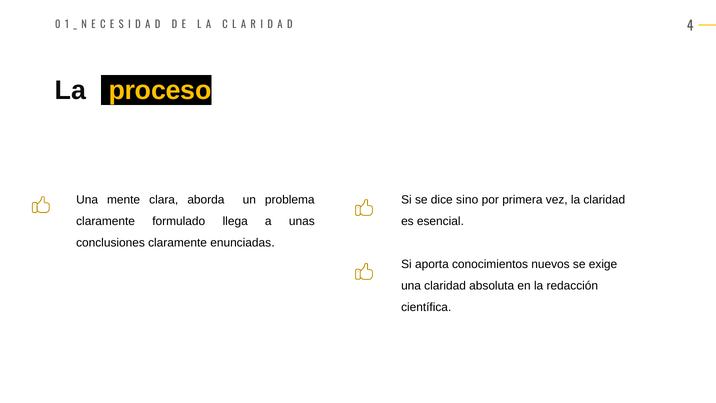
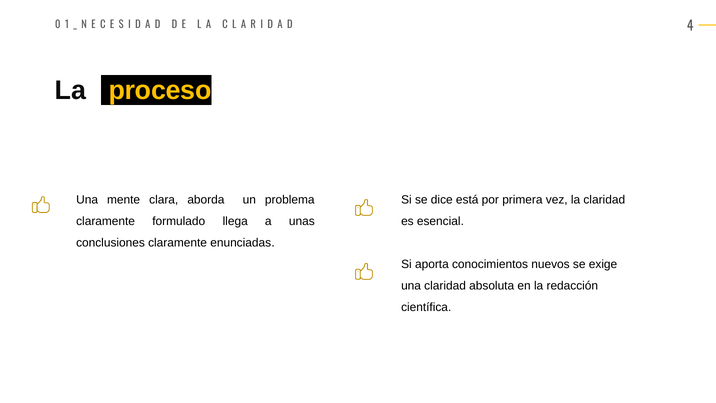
sino: sino -> está
